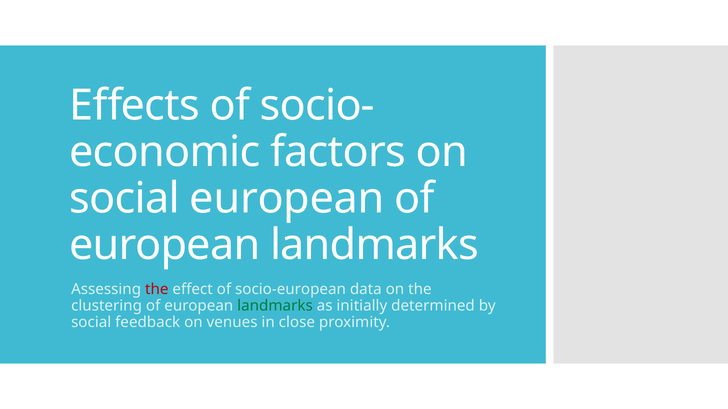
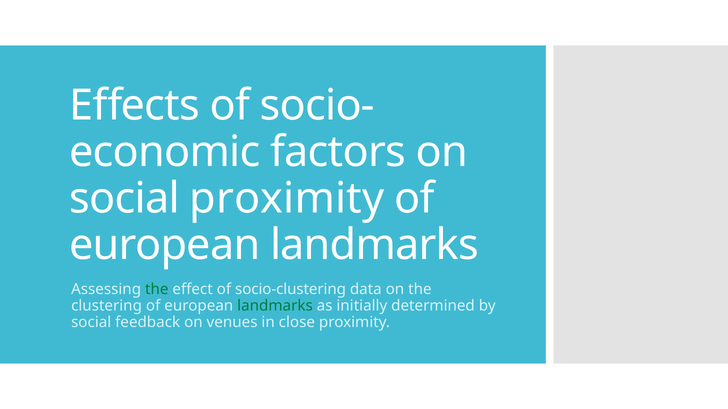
social european: european -> proximity
the at (157, 290) colour: red -> green
socio-european: socio-european -> socio-clustering
